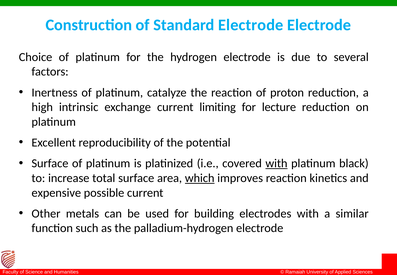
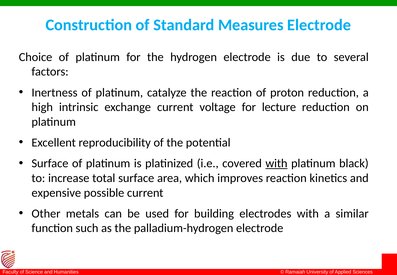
Standard Electrode: Electrode -> Measures
limiting: limiting -> voltage
which underline: present -> none
